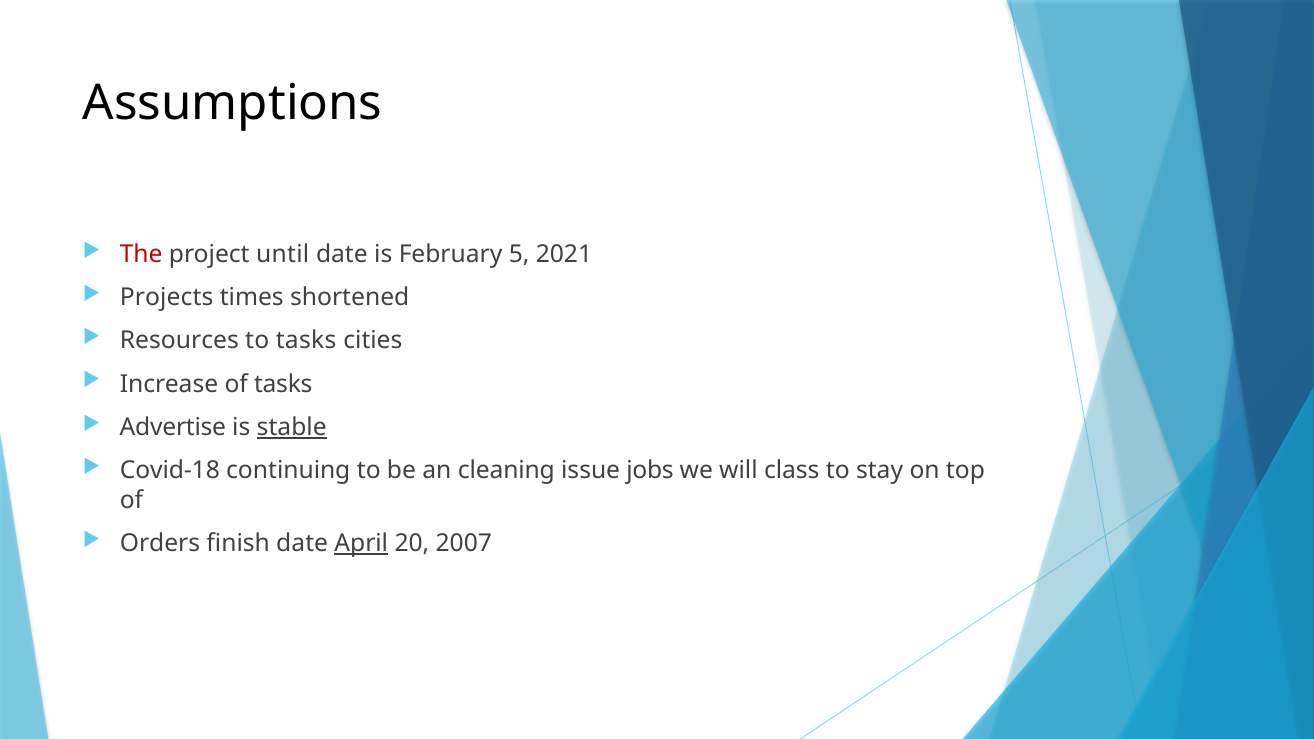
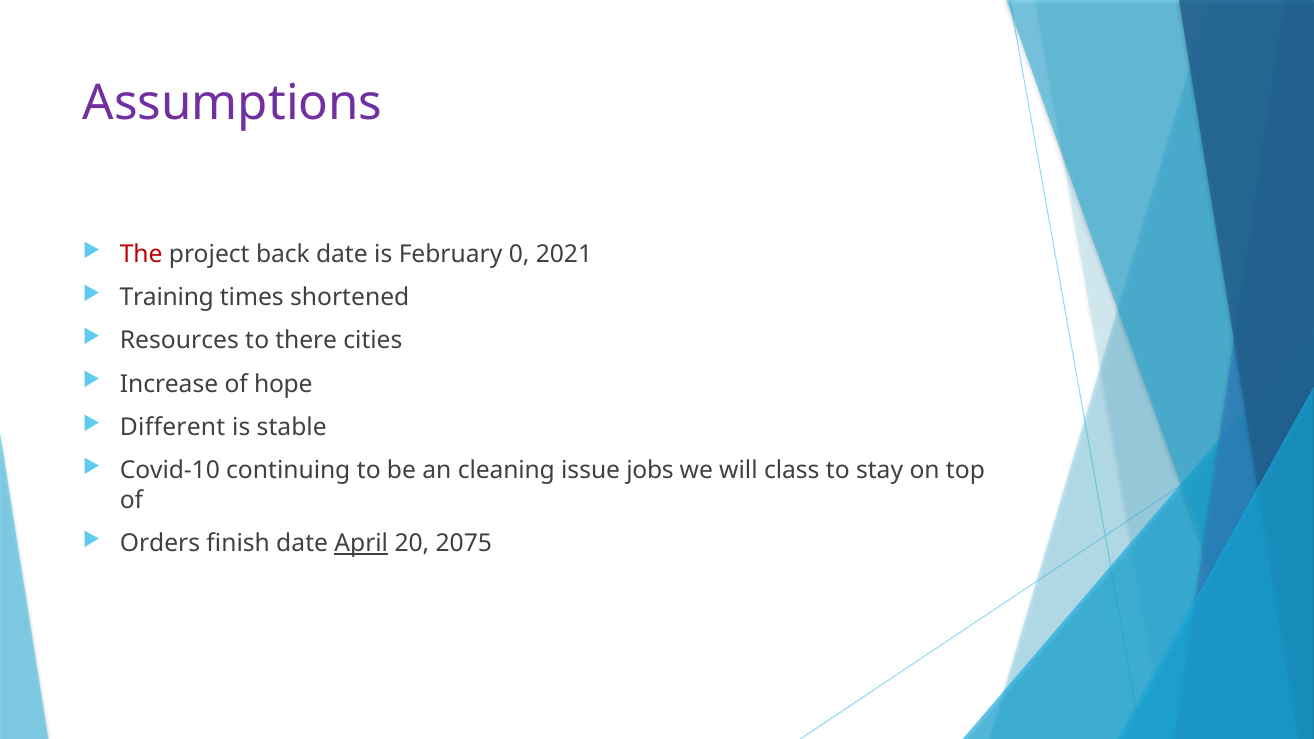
Assumptions colour: black -> purple
until: until -> back
5: 5 -> 0
Projects: Projects -> Training
to tasks: tasks -> there
of tasks: tasks -> hope
Advertise: Advertise -> Different
stable underline: present -> none
Covid-18: Covid-18 -> Covid-10
2007: 2007 -> 2075
